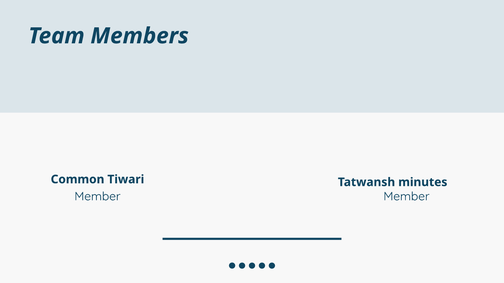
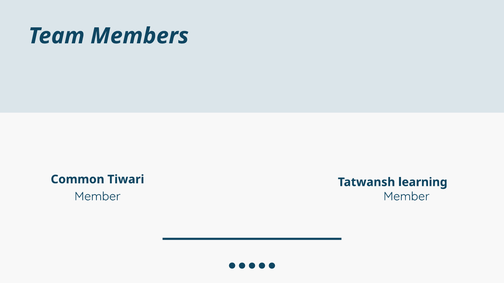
minutes: minutes -> learning
